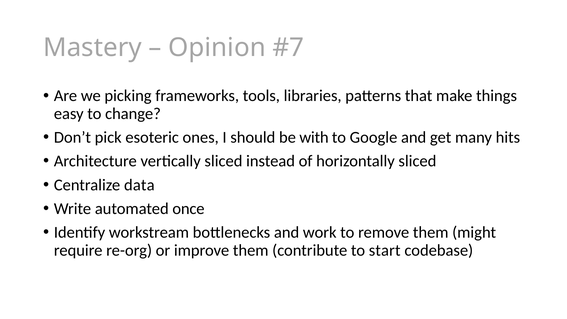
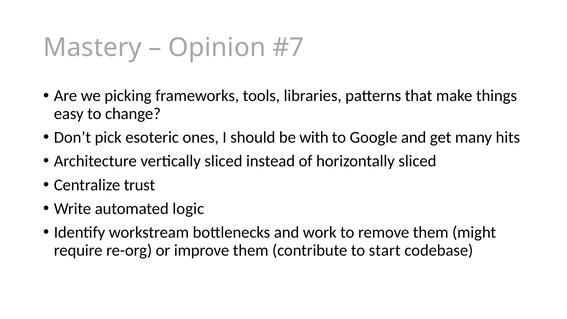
data: data -> trust
once: once -> logic
